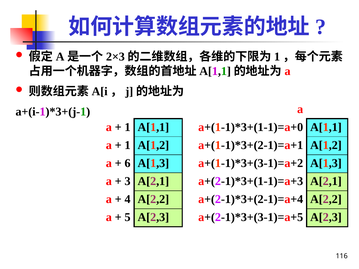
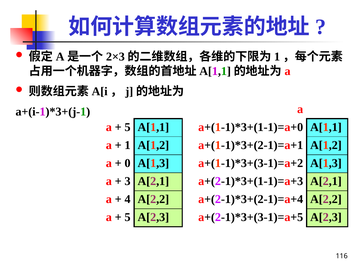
1 at (128, 127): 1 -> 5
6: 6 -> 0
